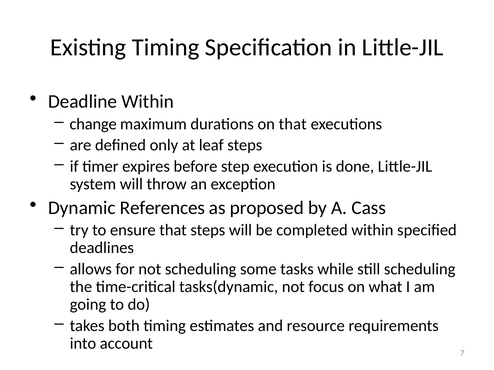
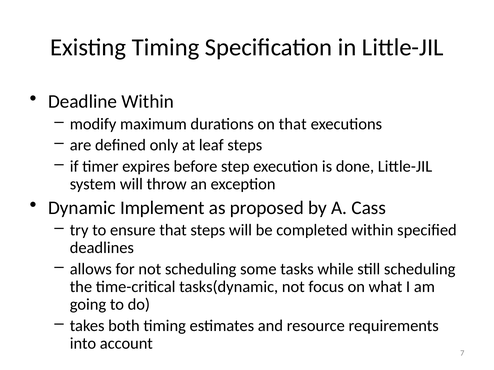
change: change -> modify
References: References -> Implement
